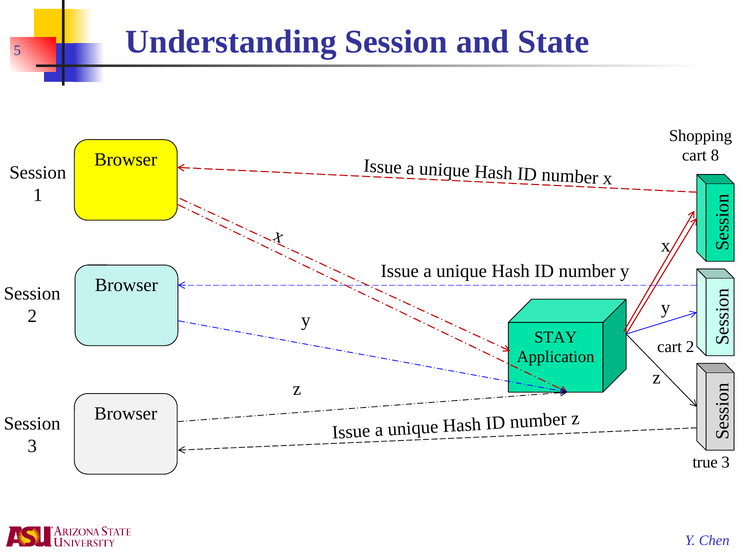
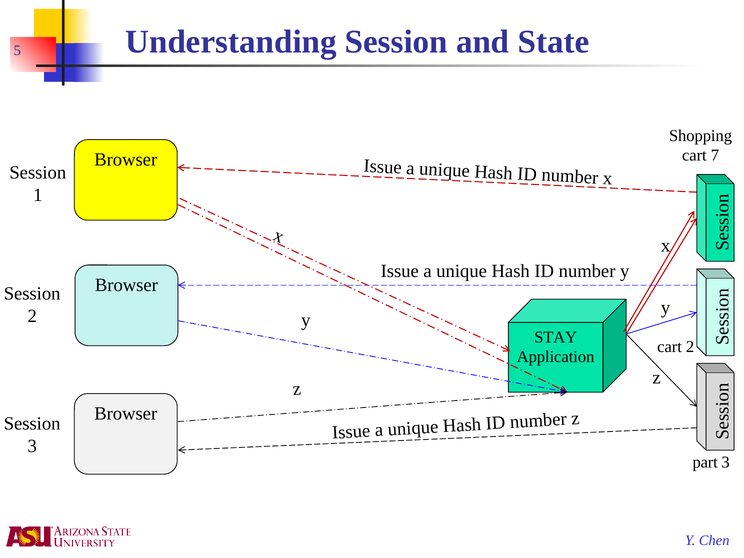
8: 8 -> 7
true: true -> part
